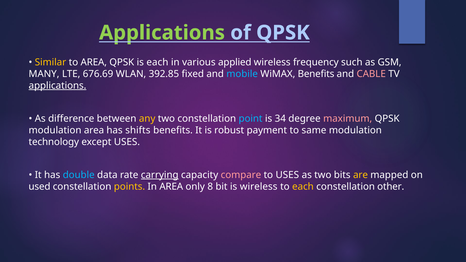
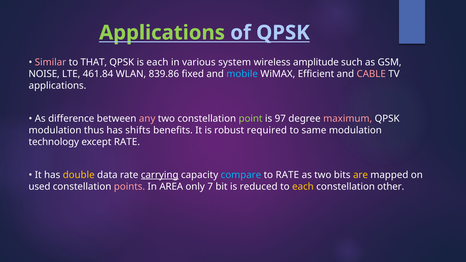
Similar colour: yellow -> pink
to AREA: AREA -> THAT
applied: applied -> system
frequency: frequency -> amplitude
MANY: MANY -> NOISE
676.69: 676.69 -> 461.84
392.85: 392.85 -> 839.86
WiMAX Benefits: Benefits -> Efficient
applications at (57, 86) underline: present -> none
any colour: yellow -> pink
point colour: light blue -> light green
34: 34 -> 97
modulation area: area -> thus
payment: payment -> required
except USES: USES -> RATE
double colour: light blue -> yellow
compare colour: pink -> light blue
to USES: USES -> RATE
points colour: yellow -> pink
8: 8 -> 7
is wireless: wireless -> reduced
